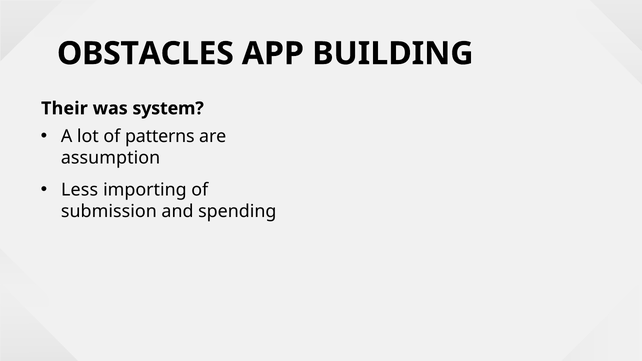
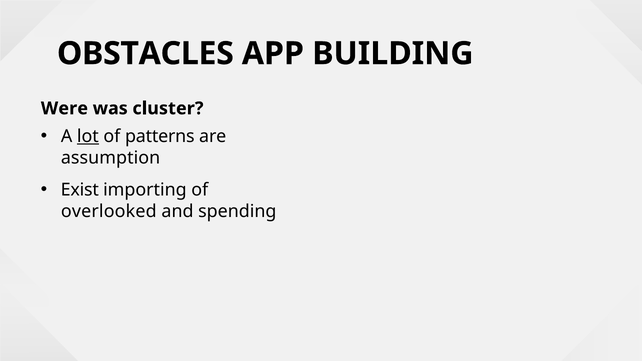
Their: Their -> Were
system: system -> cluster
lot underline: none -> present
Less: Less -> Exist
submission: submission -> overlooked
